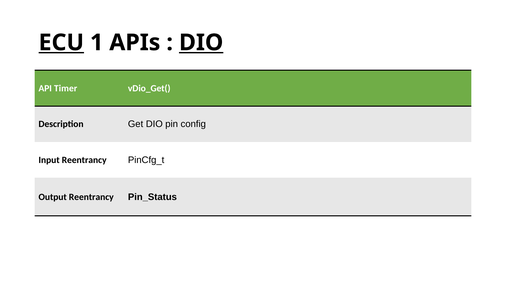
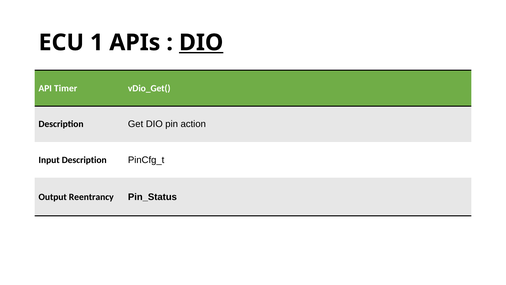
ECU underline: present -> none
config: config -> action
Input Reentrancy: Reentrancy -> Description
